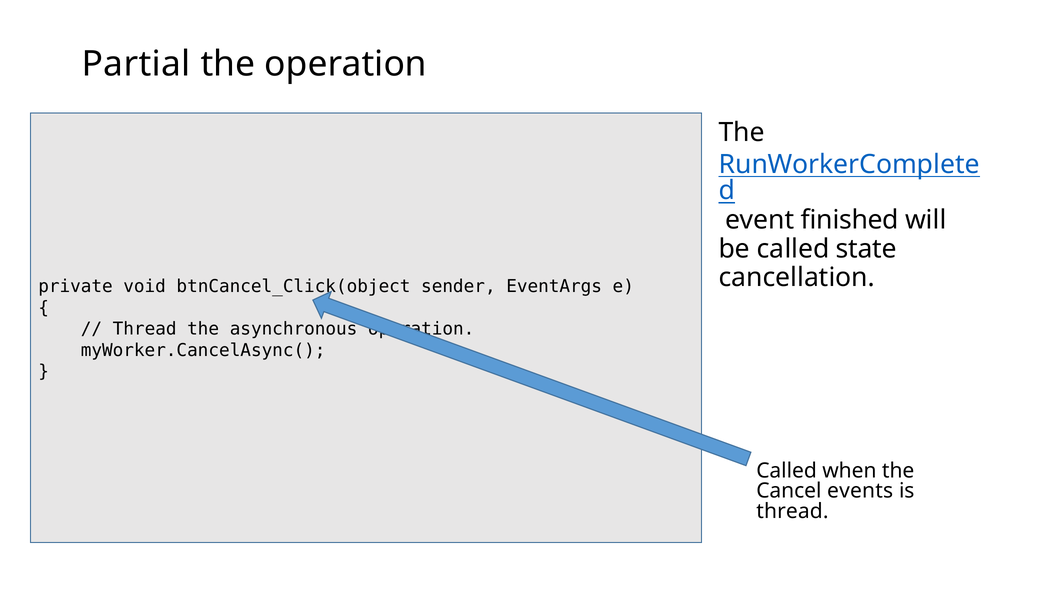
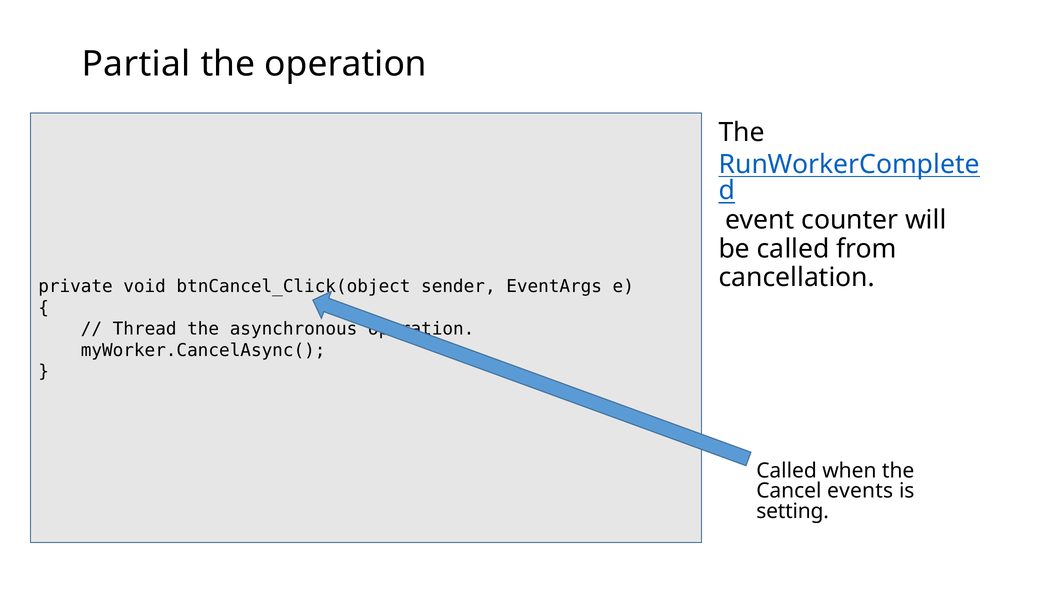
finished: finished -> counter
state: state -> from
thread at (792, 511): thread -> setting
